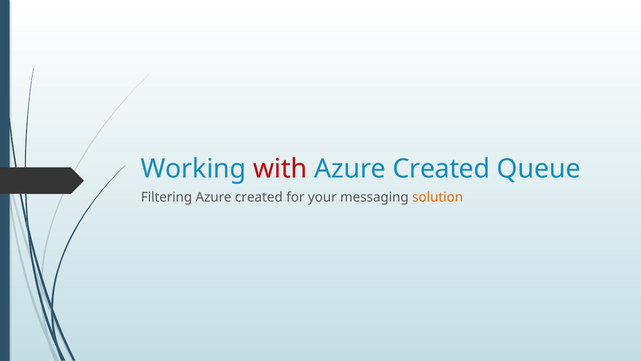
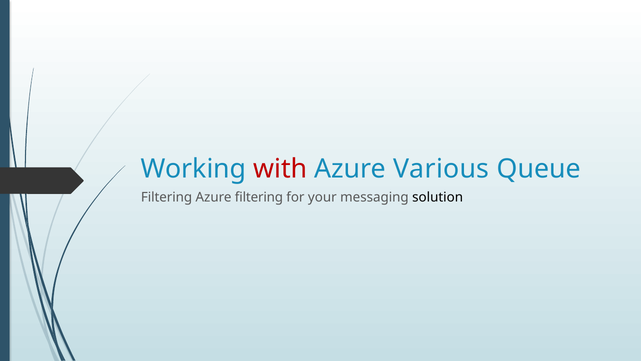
Created at (441, 169): Created -> Various
created at (259, 197): created -> filtering
solution colour: orange -> black
